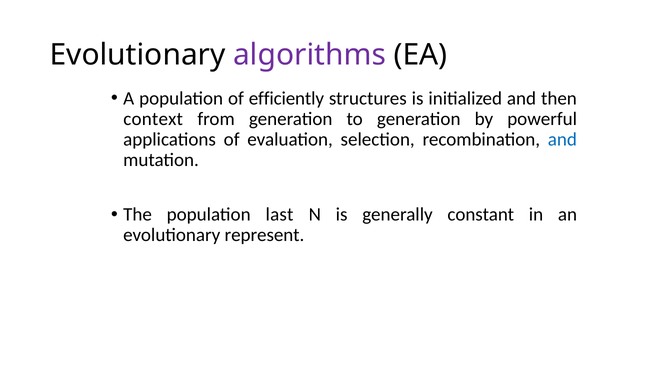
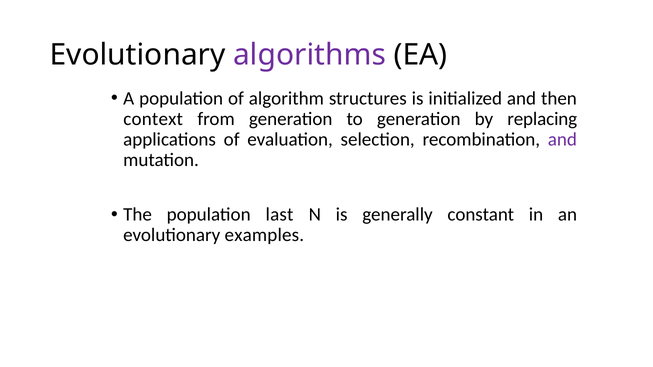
efficiently: efficiently -> algorithm
powerful: powerful -> replacing
and at (562, 139) colour: blue -> purple
represent: represent -> examples
